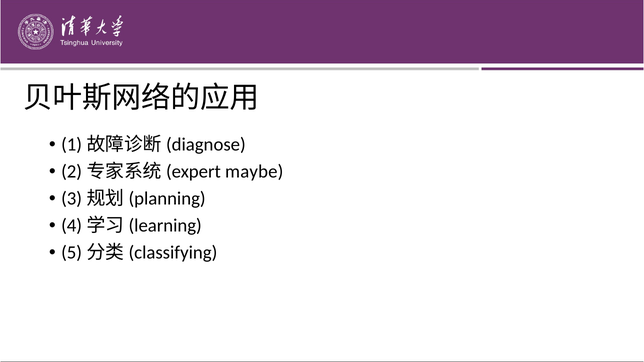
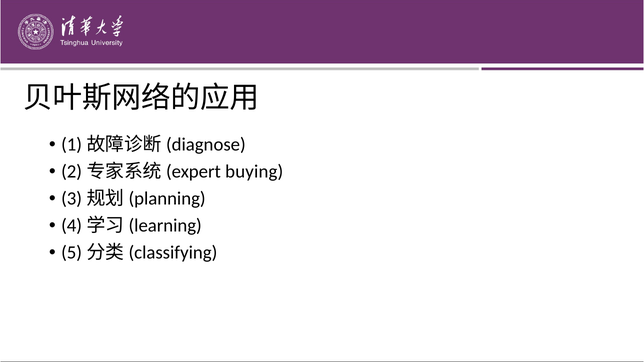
maybe: maybe -> buying
